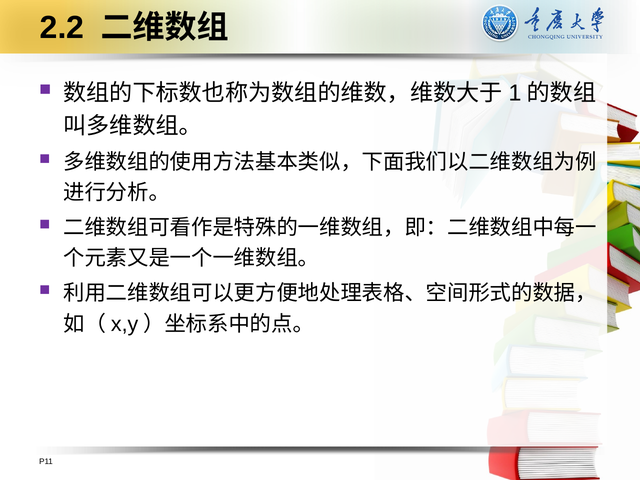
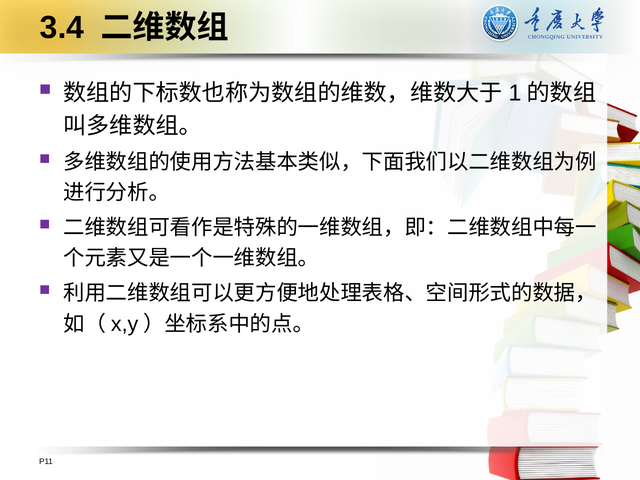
2.2: 2.2 -> 3.4
